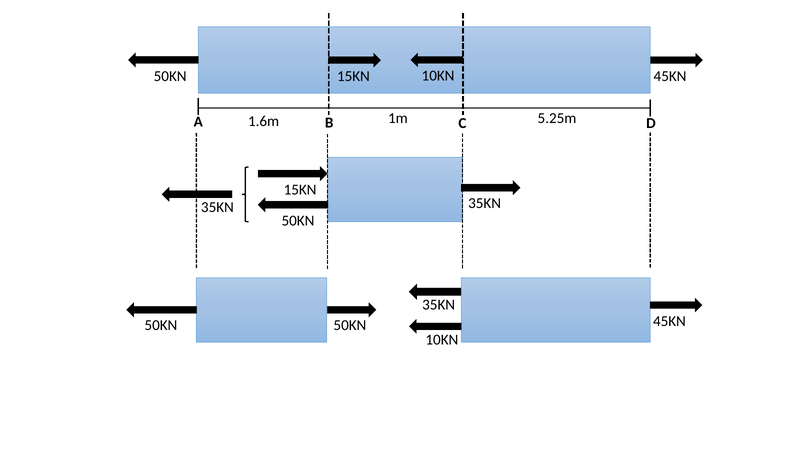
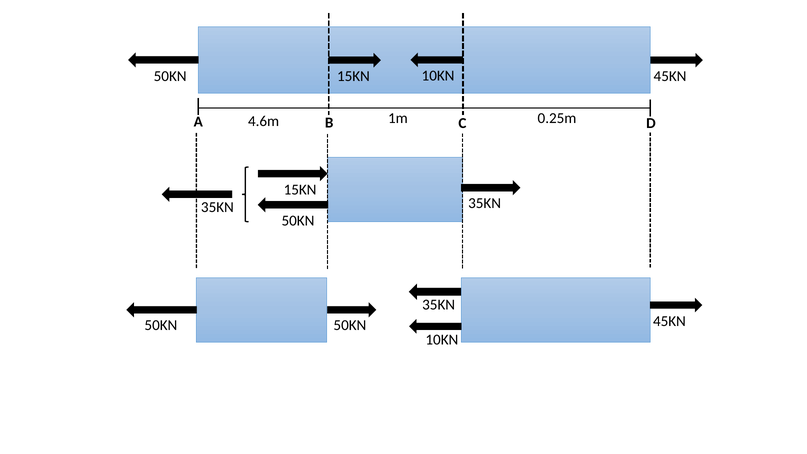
1.6m: 1.6m -> 4.6m
5.25m: 5.25m -> 0.25m
